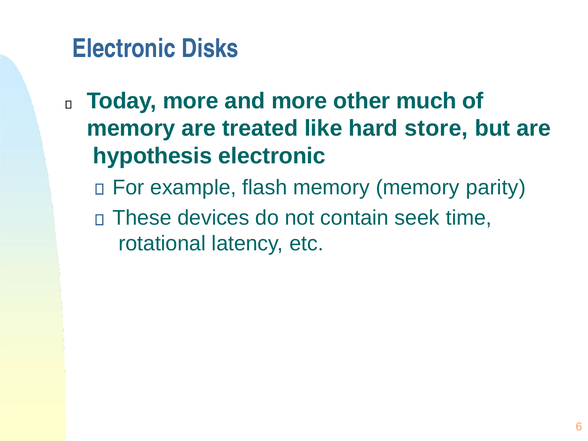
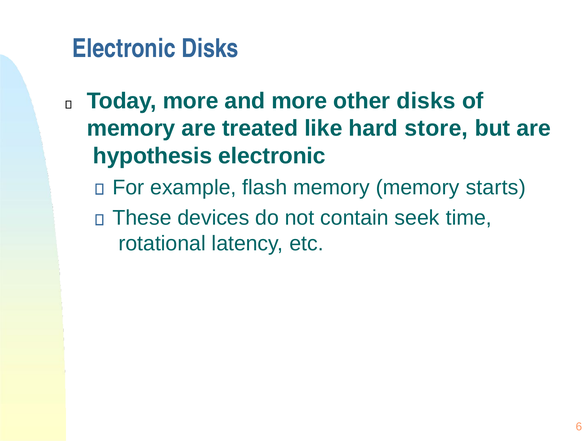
other much: much -> disks
parity: parity -> starts
